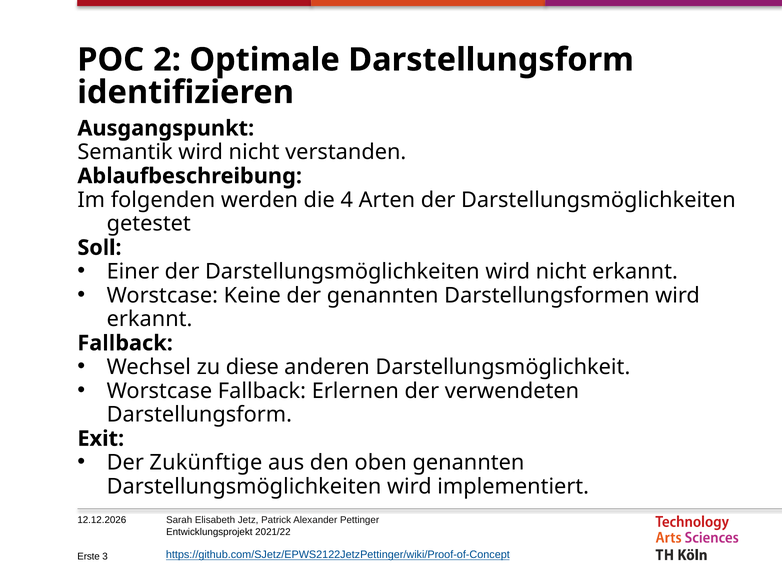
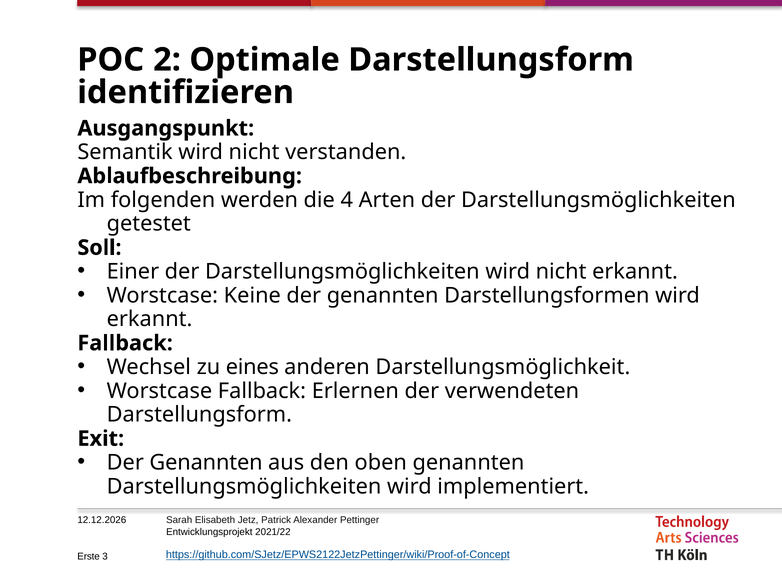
diese: diese -> eines
Zukünftige at (206, 463): Zukünftige -> Genannten
